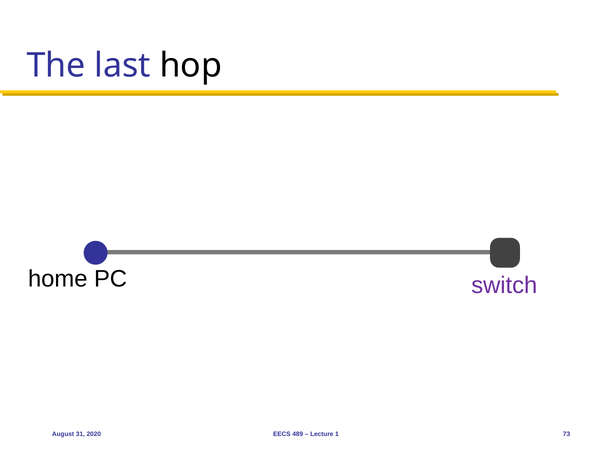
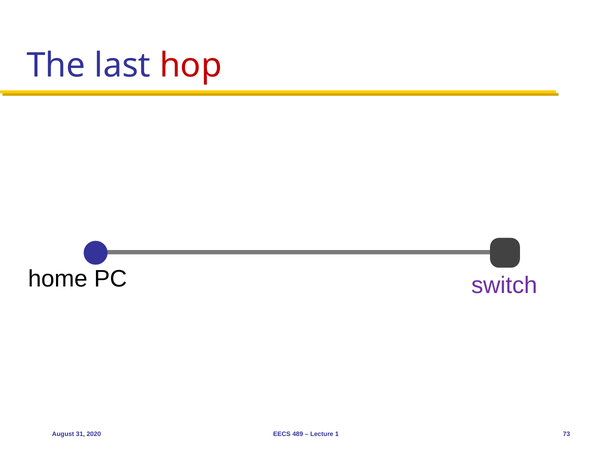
hop colour: black -> red
